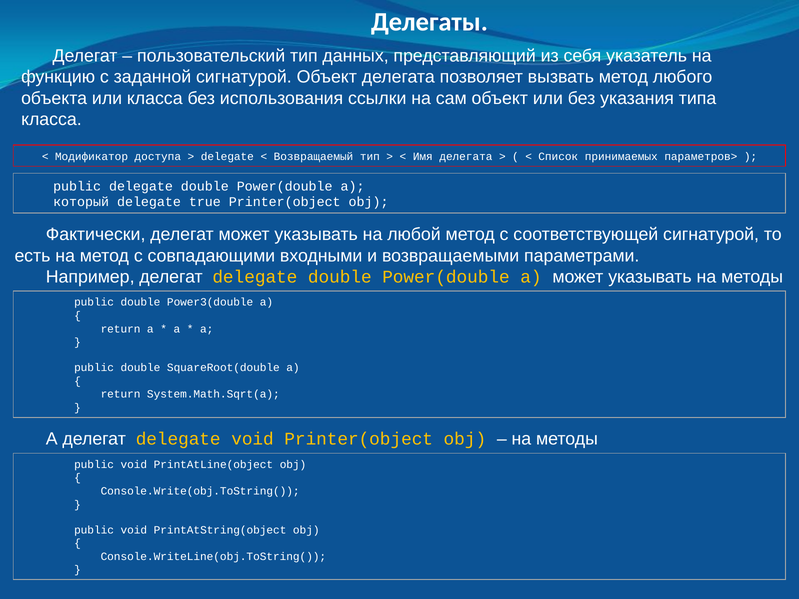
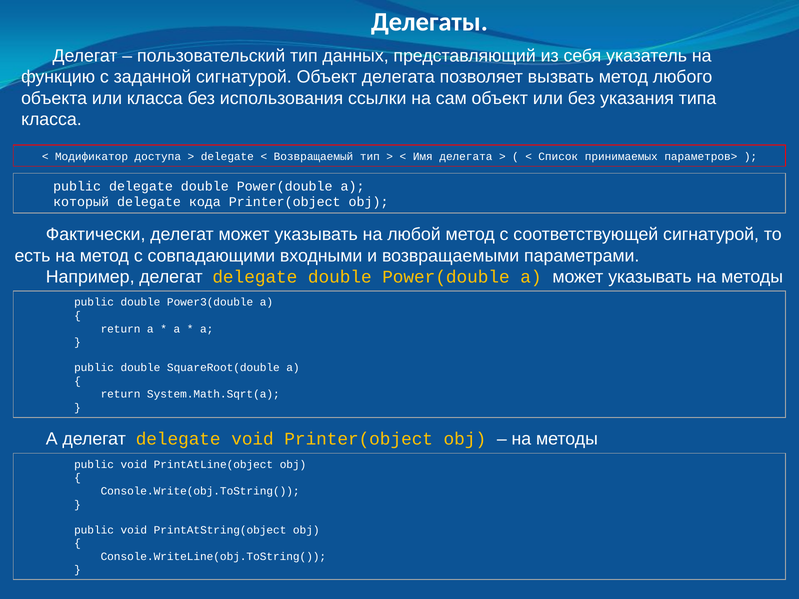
true: true -> кода
